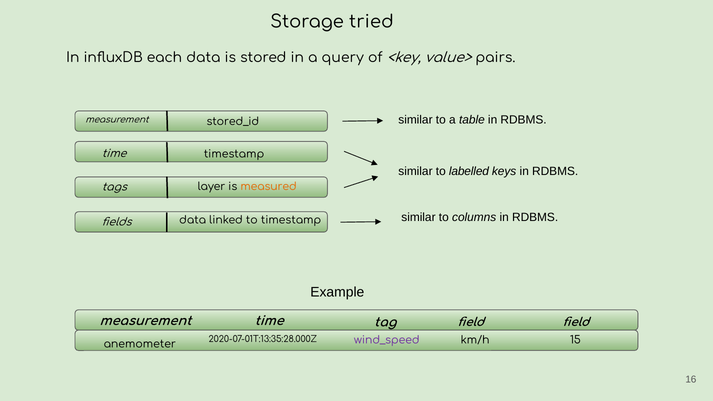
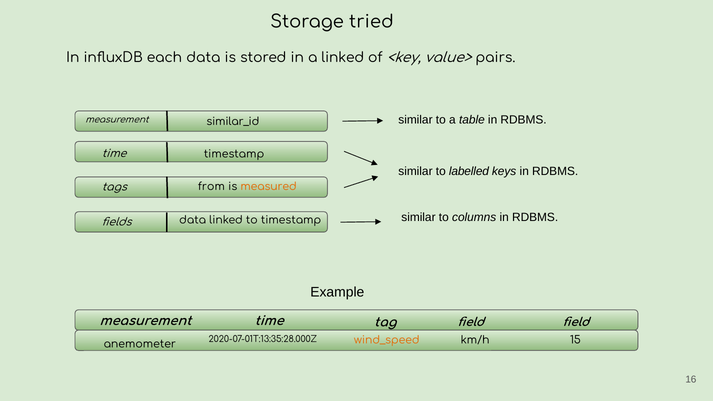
a query: query -> linked
stored_id: stored_id -> similar_id
layer: layer -> from
wind_speed colour: purple -> orange
